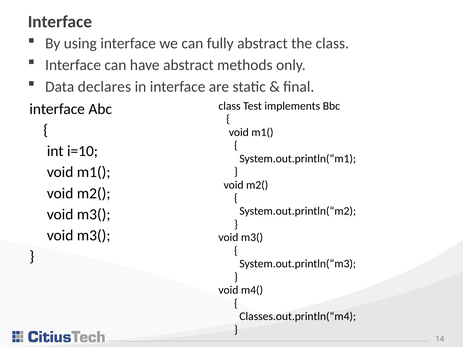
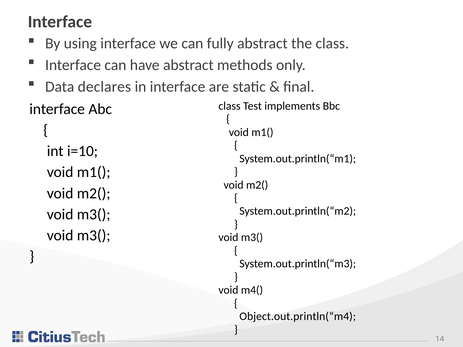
Classes.out.println(“m4: Classes.out.println(“m4 -> Object.out.println(“m4
